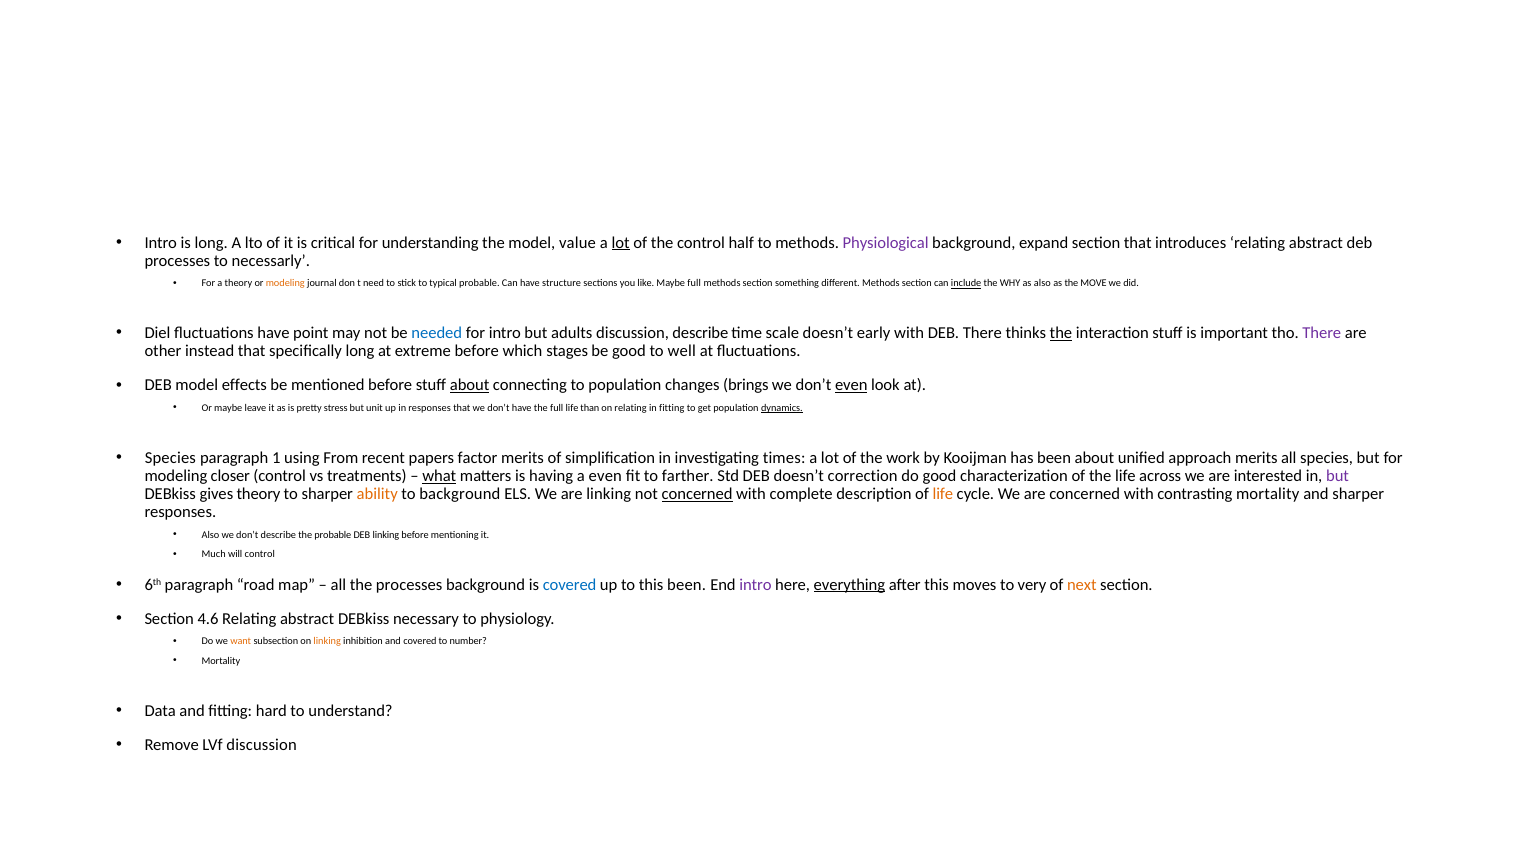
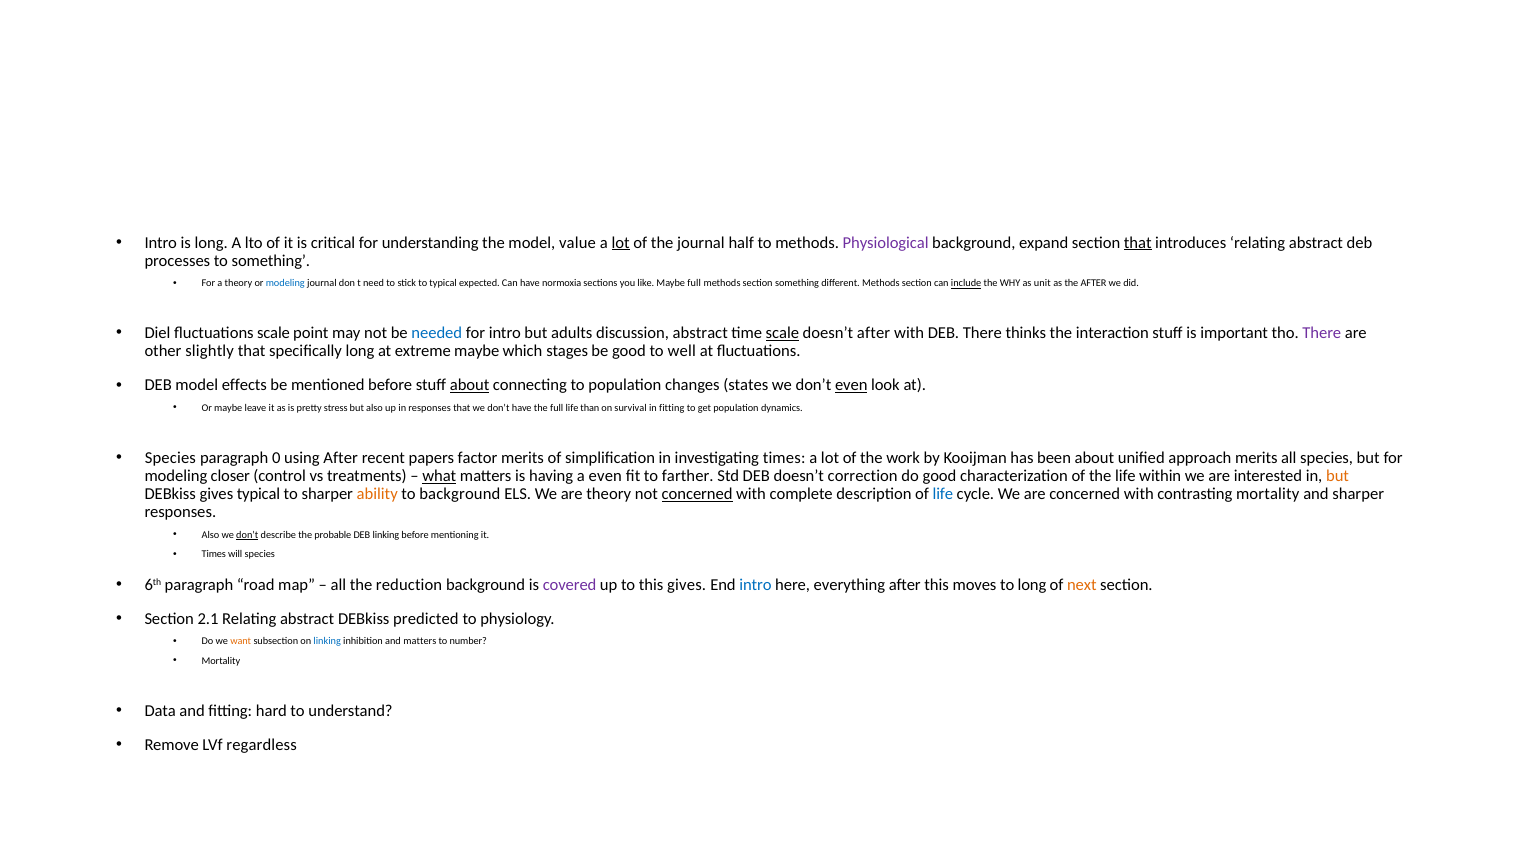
the control: control -> journal
that at (1138, 243) underline: none -> present
to necessarly: necessarly -> something
modeling at (285, 284) colour: orange -> blue
typical probable: probable -> expected
structure: structure -> normoxia
as also: also -> unit
the MOVE: MOVE -> AFTER
fluctuations have: have -> scale
discussion describe: describe -> abstract
scale at (782, 333) underline: none -> present
doesn’t early: early -> after
the at (1061, 333) underline: present -> none
instead: instead -> slightly
extreme before: before -> maybe
brings: brings -> states
but unit: unit -> also
on relating: relating -> survival
dynamics underline: present -> none
1: 1 -> 0
using From: From -> After
across: across -> within
but at (1338, 476) colour: purple -> orange
gives theory: theory -> typical
are linking: linking -> theory
life at (943, 494) colour: orange -> blue
don’t at (247, 535) underline: none -> present
Much at (214, 554): Much -> Times
will control: control -> species
the processes: processes -> reduction
covered at (570, 585) colour: blue -> purple
this been: been -> gives
intro at (755, 585) colour: purple -> blue
everything underline: present -> none
to very: very -> long
4.6: 4.6 -> 2.1
necessary: necessary -> predicted
linking at (327, 642) colour: orange -> blue
and covered: covered -> matters
LVf discussion: discussion -> regardless
